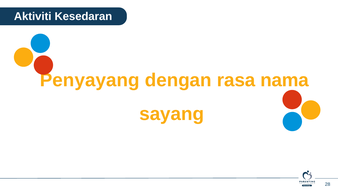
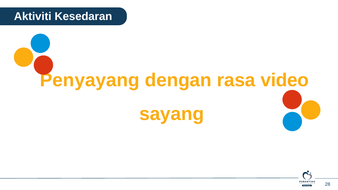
nama: nama -> video
